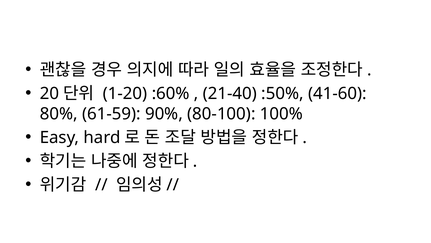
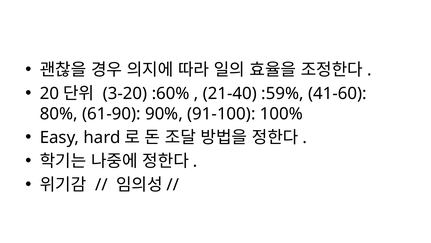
1-20: 1-20 -> 3-20
:50%: :50% -> :59%
61-59: 61-59 -> 61-90
80-100: 80-100 -> 91-100
